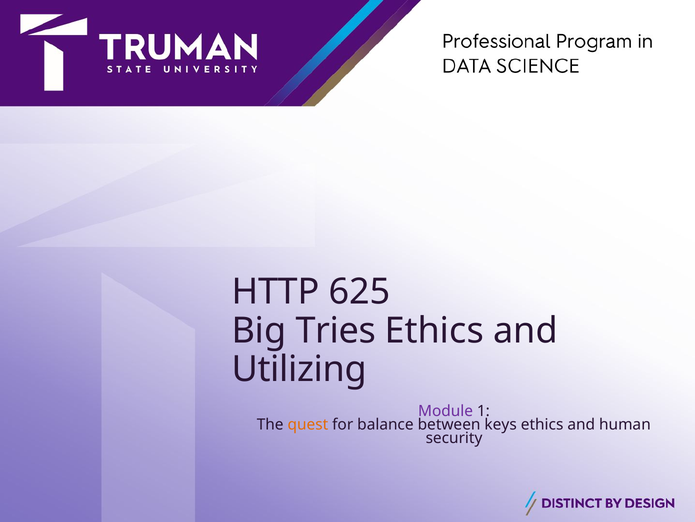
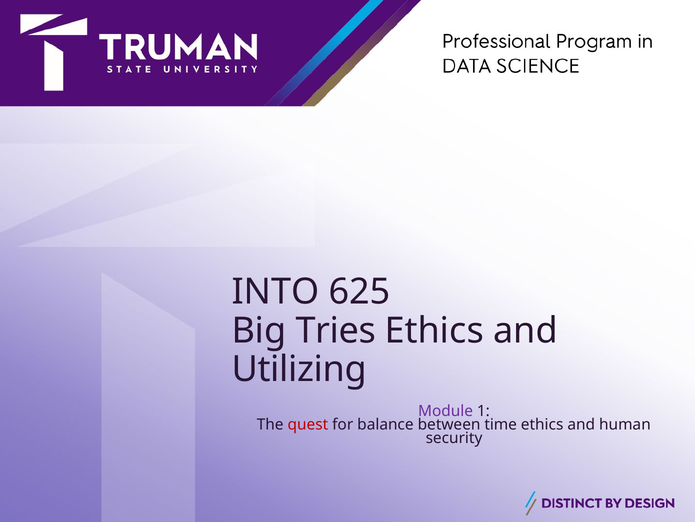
HTTP: HTTP -> INTO
quest colour: orange -> red
keys: keys -> time
